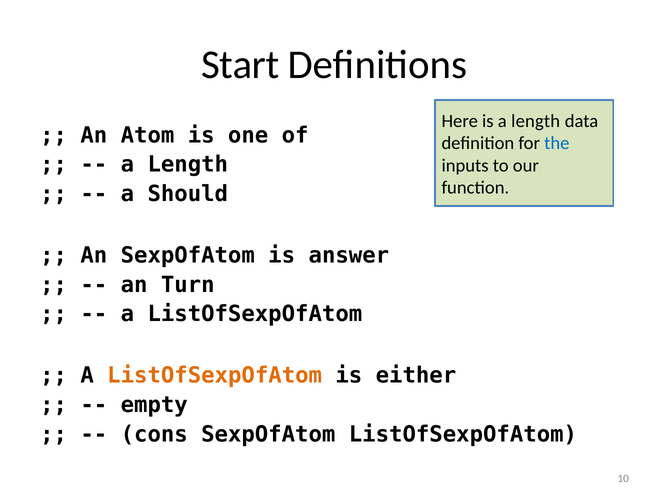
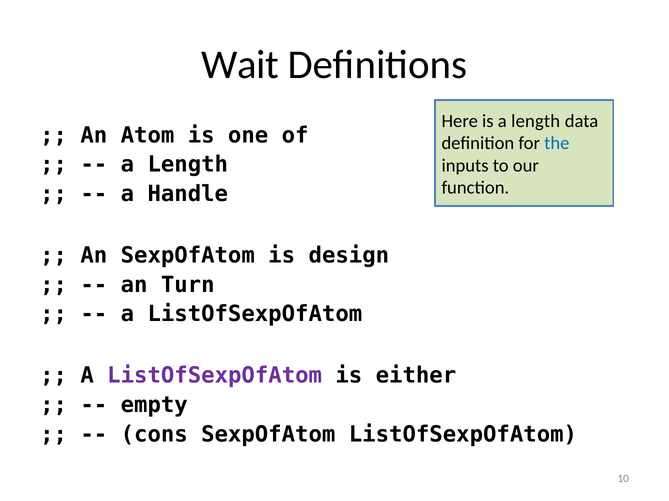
Start: Start -> Wait
Should: Should -> Handle
answer: answer -> design
ListOfSexpOfAtom at (215, 376) colour: orange -> purple
